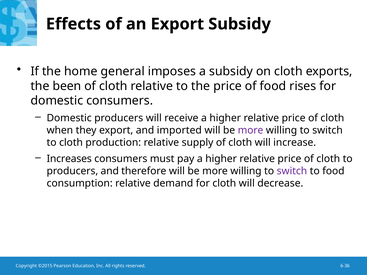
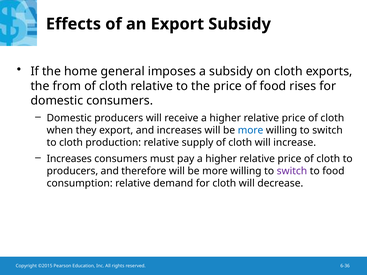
been: been -> from
and imported: imported -> increases
more at (251, 130) colour: purple -> blue
